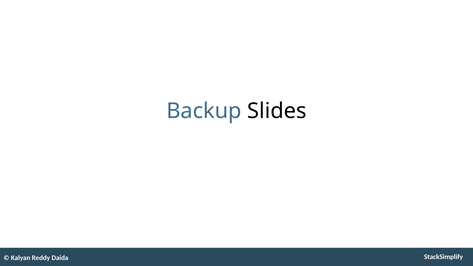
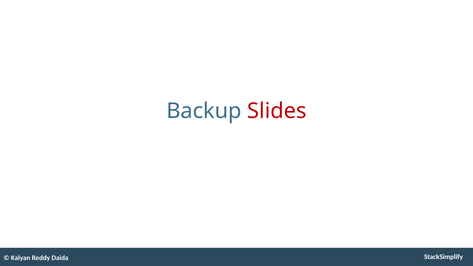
Slides colour: black -> red
